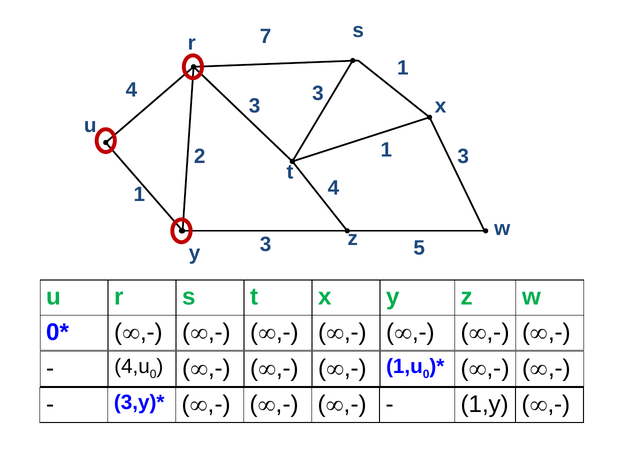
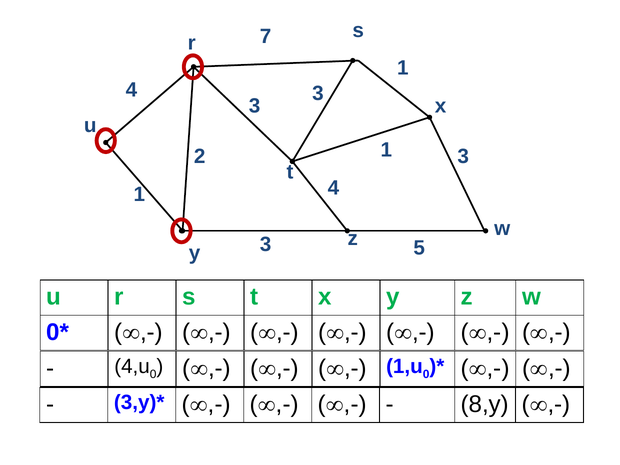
1,y: 1,y -> 8,y
